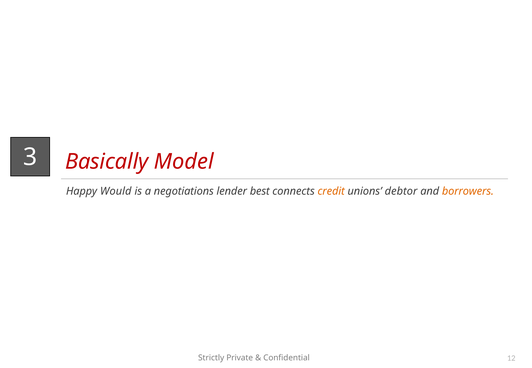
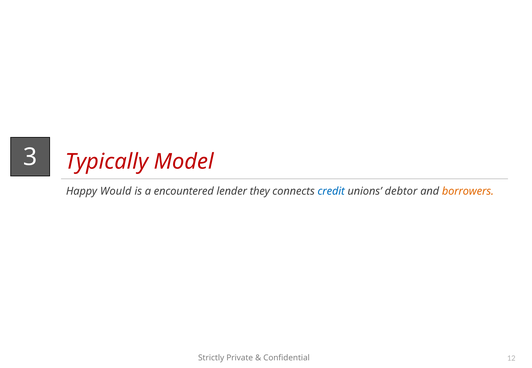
Basically: Basically -> Typically
negotiations: negotiations -> encountered
best: best -> they
credit colour: orange -> blue
